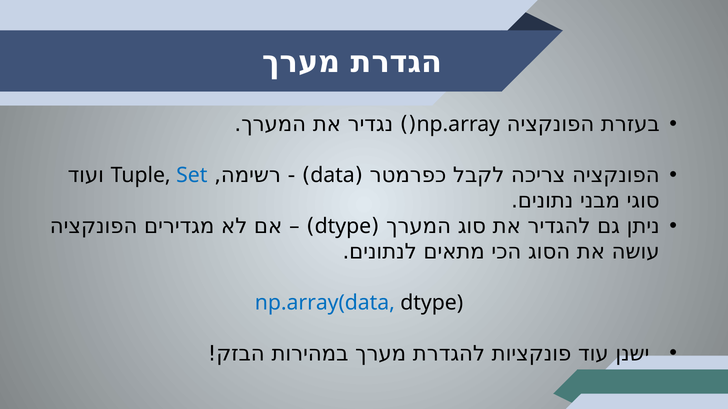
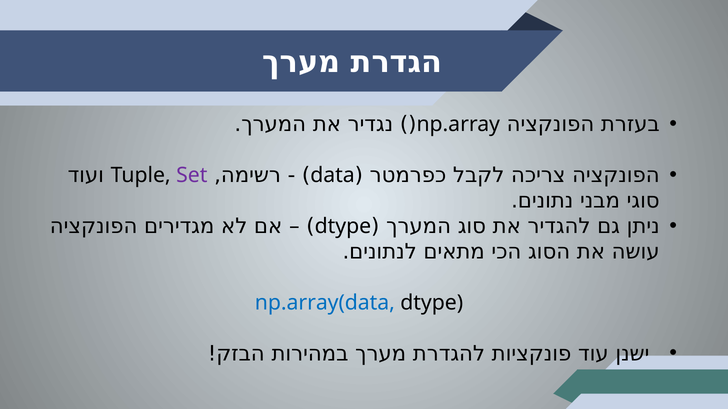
Set colour: blue -> purple
